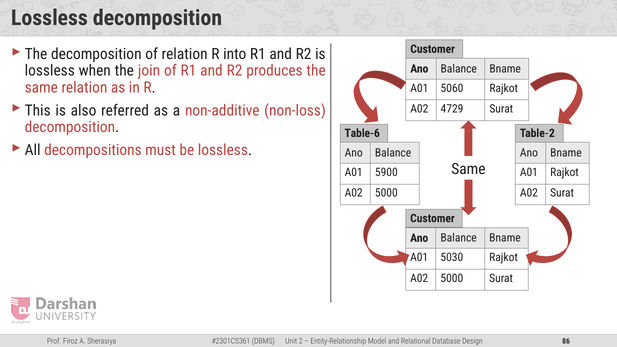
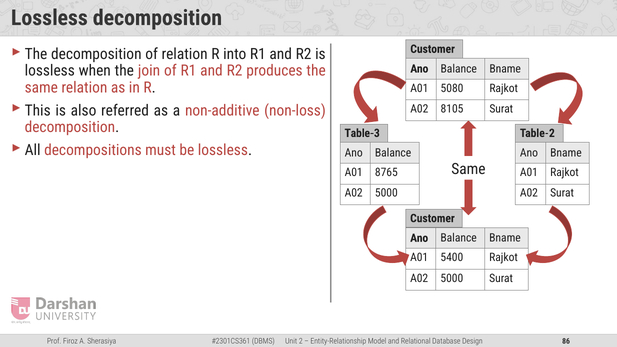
5060: 5060 -> 5080
4729: 4729 -> 8105
Table-6: Table-6 -> Table-3
5900: 5900 -> 8765
5030: 5030 -> 5400
